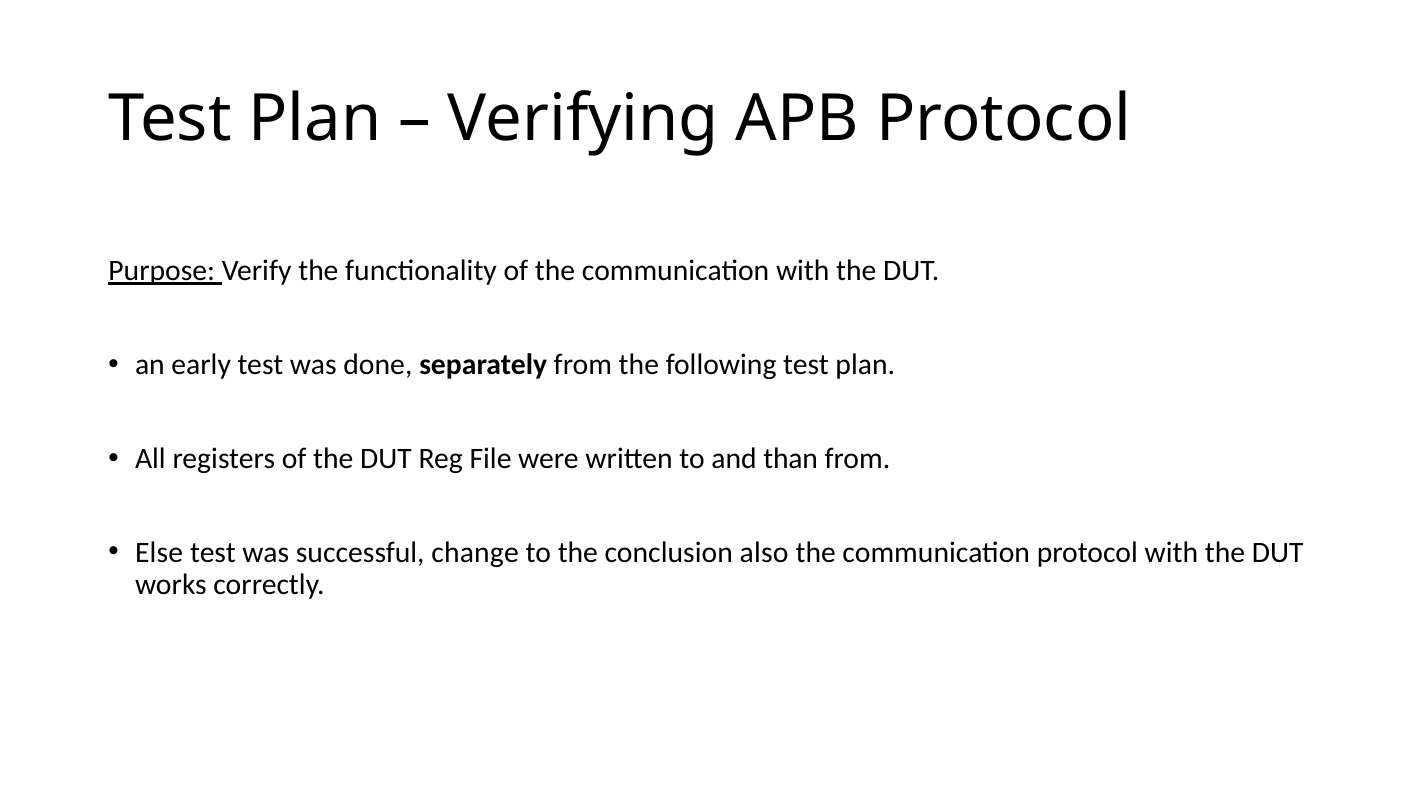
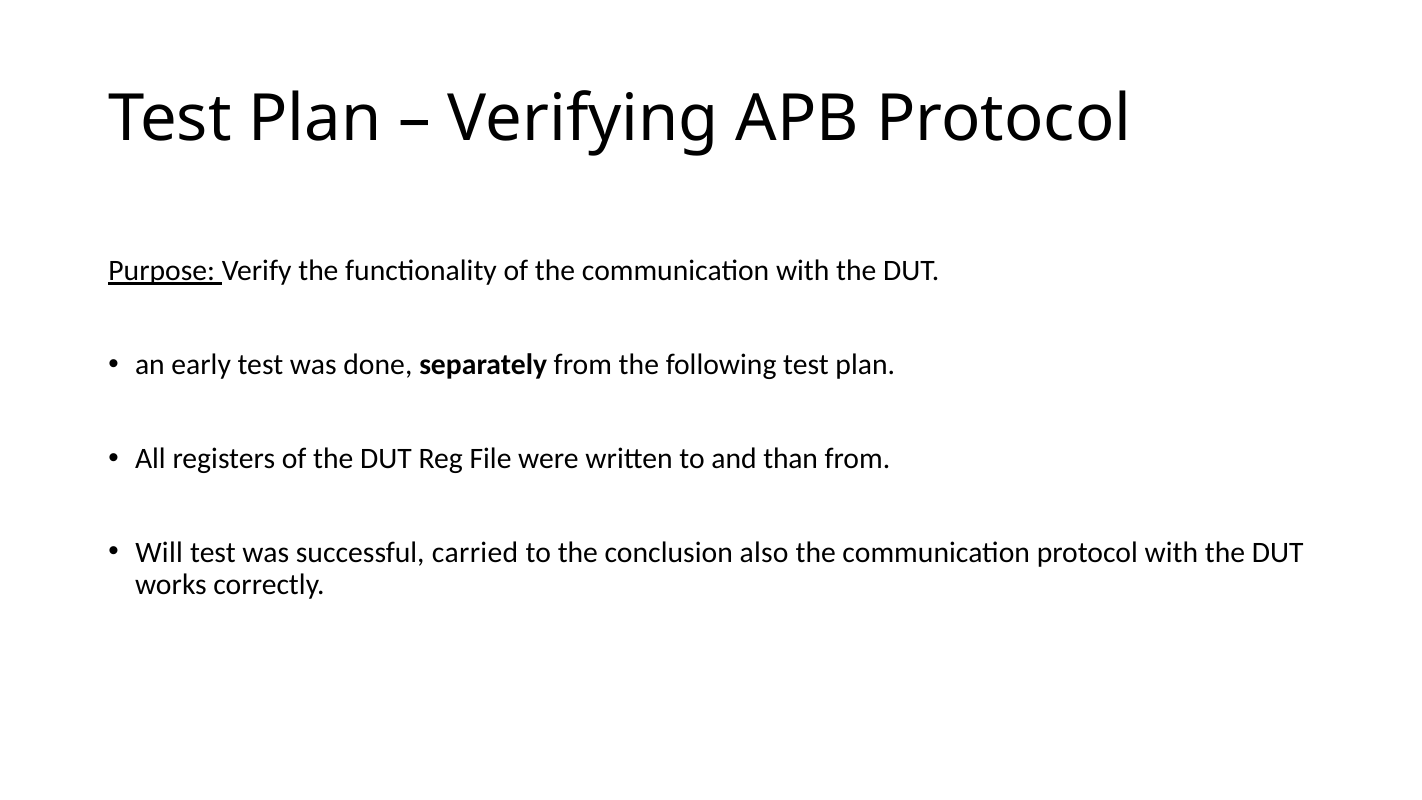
Else: Else -> Will
change: change -> carried
